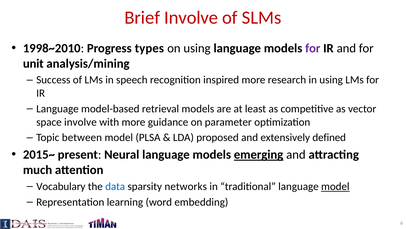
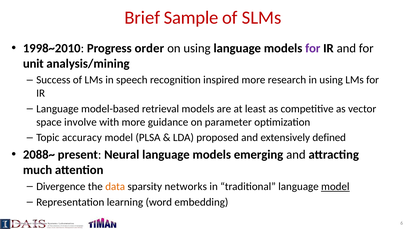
Brief Involve: Involve -> Sample
types: types -> order
between: between -> accuracy
2015~: 2015~ -> 2088~
emerging underline: present -> none
Vocabulary: Vocabulary -> Divergence
data colour: blue -> orange
